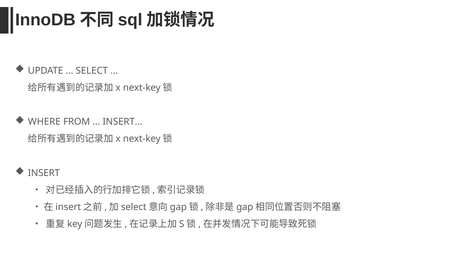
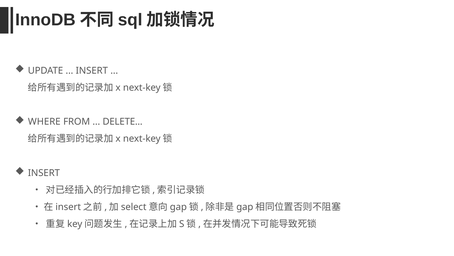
SELECT at (92, 70): SELECT -> INSERT
INSERT at (123, 121): INSERT -> DELETE
